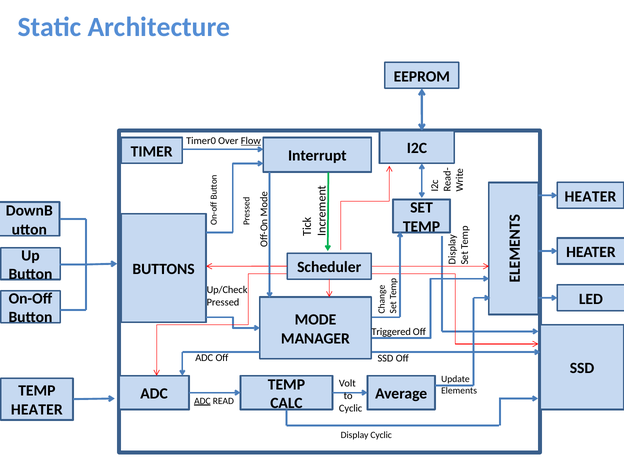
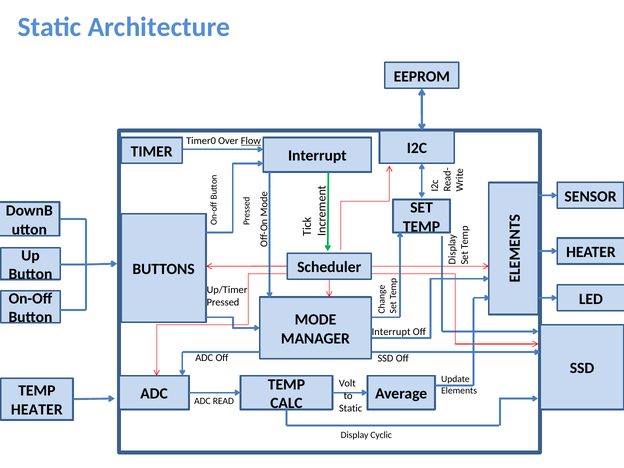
HEATER at (590, 196): HEATER -> SENSOR
Up/Check: Up/Check -> Up/Timer
Triggered at (391, 332): Triggered -> Interrupt
ADC at (202, 401) underline: present -> none
Cyclic at (351, 408): Cyclic -> Static
